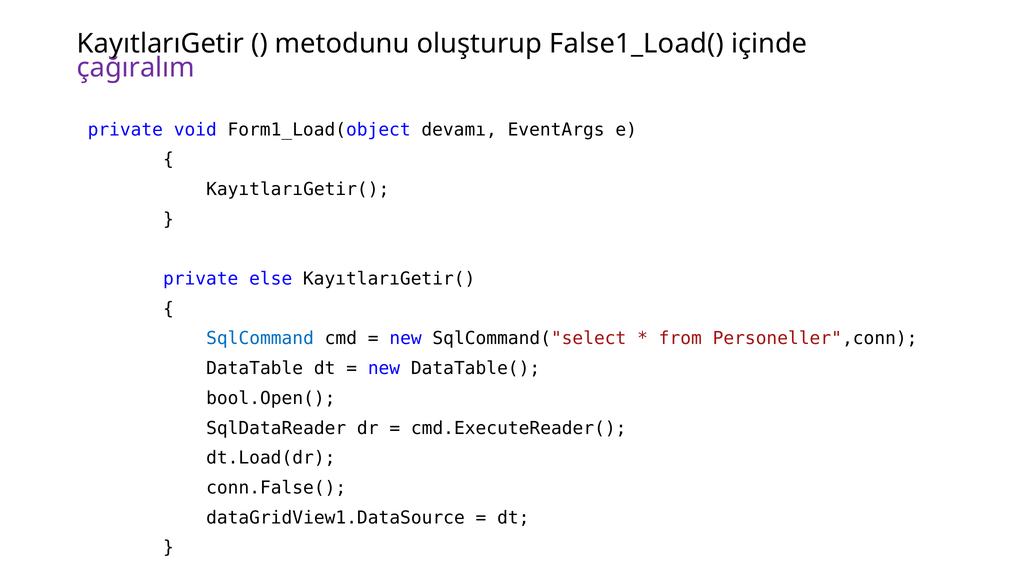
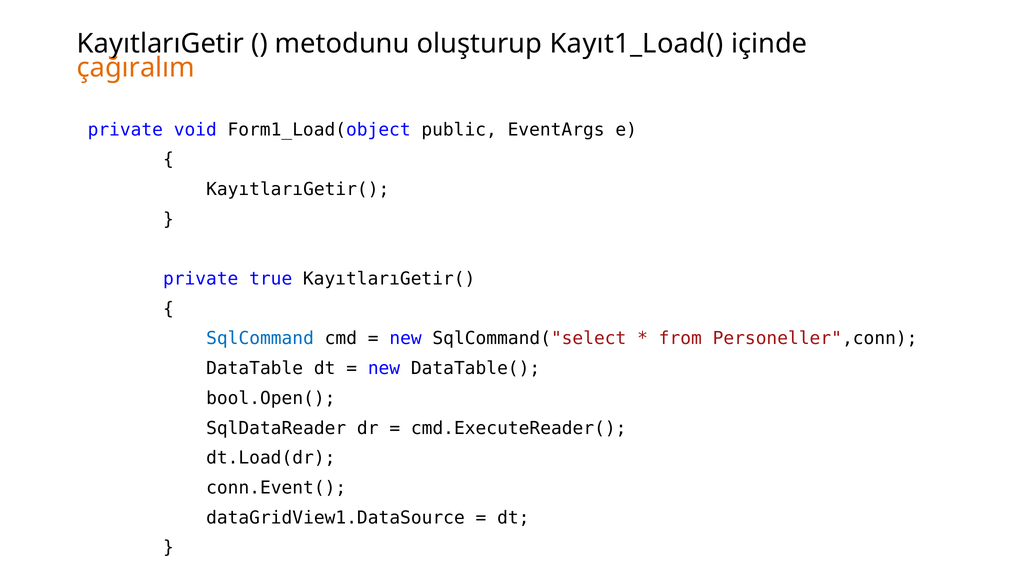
False1_Load(: False1_Load( -> Kayıt1_Load(
çağıralım colour: purple -> orange
devamı: devamı -> public
else: else -> true
conn.False(: conn.False( -> conn.Event(
